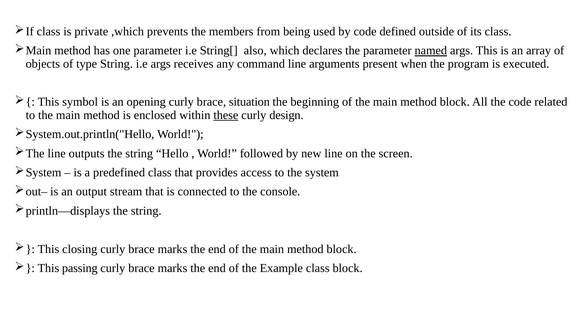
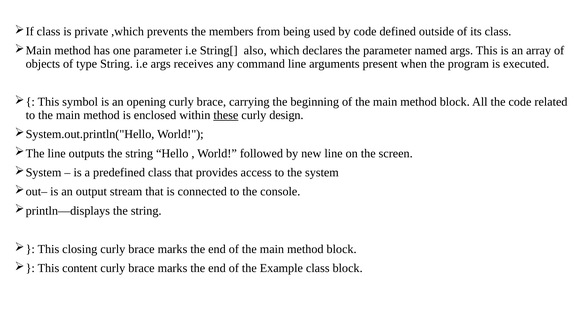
named underline: present -> none
situation: situation -> carrying
passing: passing -> content
